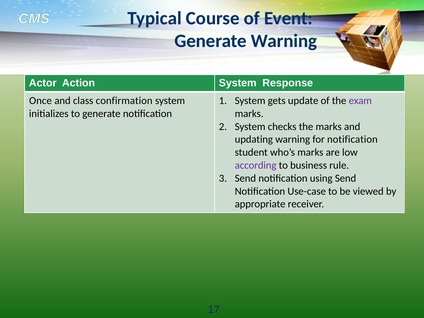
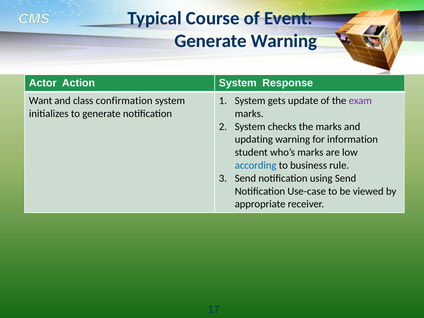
Once: Once -> Want
for notification: notification -> information
according colour: purple -> blue
